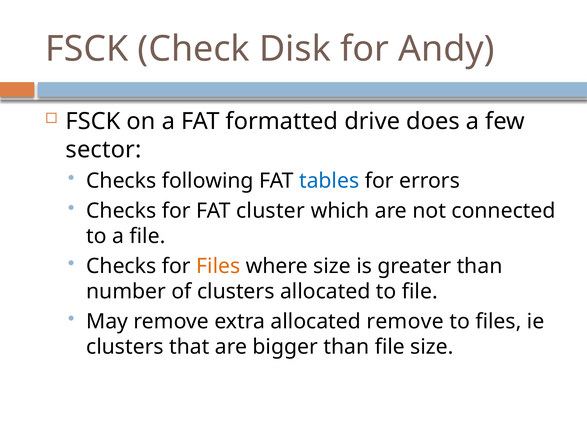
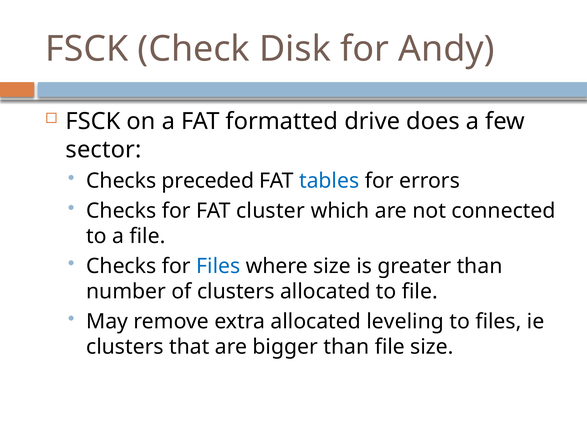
following: following -> preceded
Files at (218, 266) colour: orange -> blue
allocated remove: remove -> leveling
